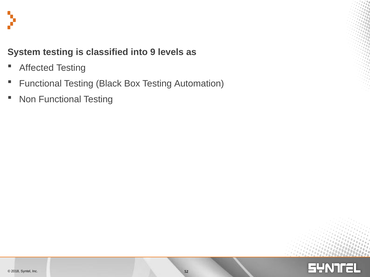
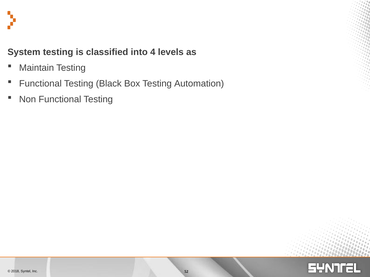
9: 9 -> 4
Affected: Affected -> Maintain
